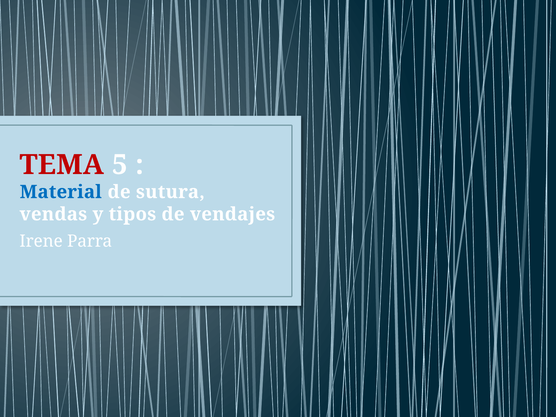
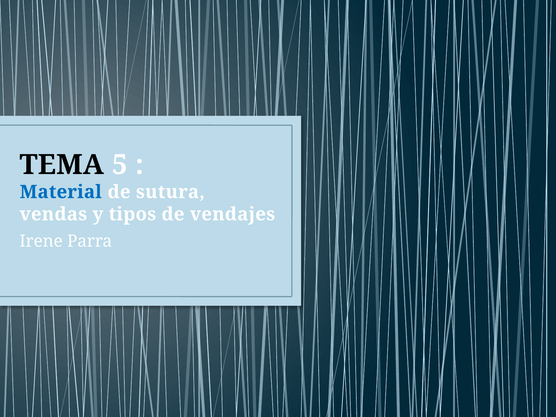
TEMA colour: red -> black
